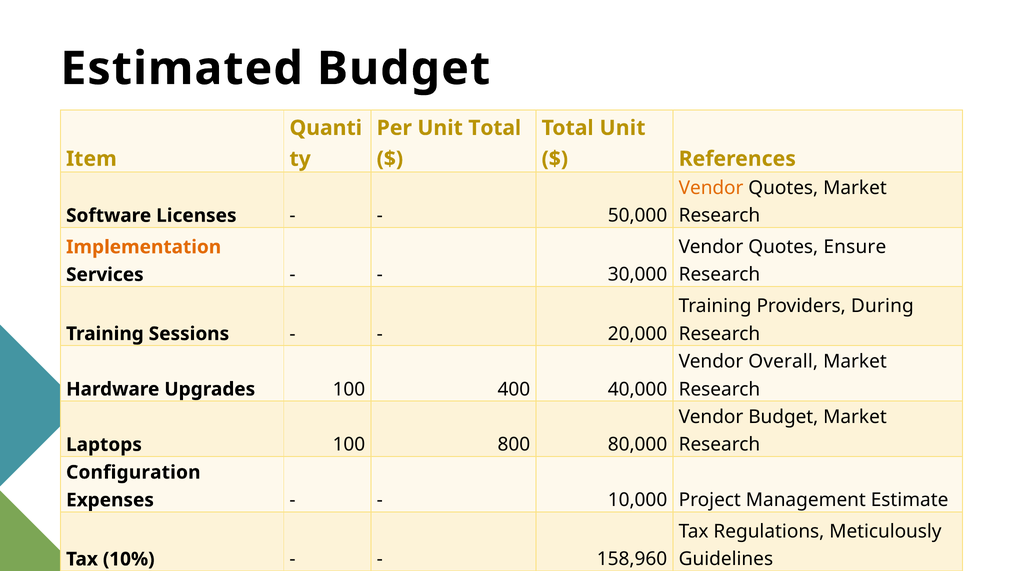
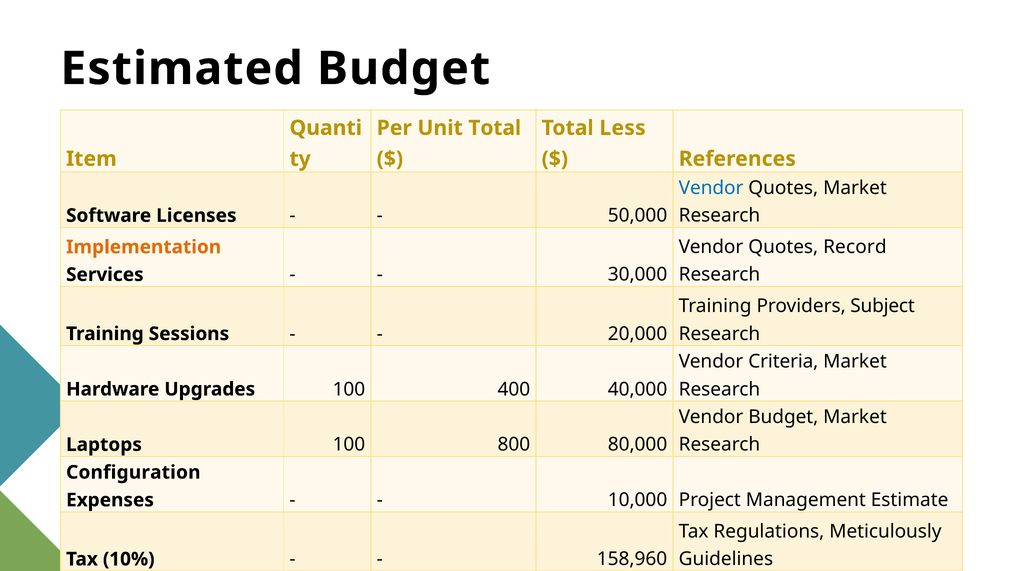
Total Unit: Unit -> Less
Vendor at (711, 188) colour: orange -> blue
Ensure: Ensure -> Record
During: During -> Subject
Overall: Overall -> Criteria
